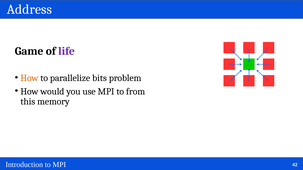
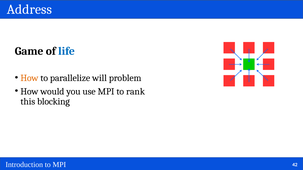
life colour: purple -> blue
bits: bits -> will
from: from -> rank
memory: memory -> blocking
